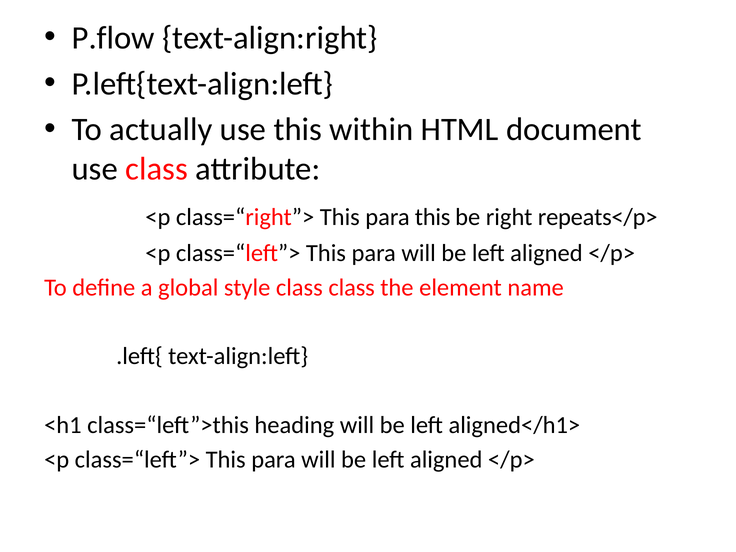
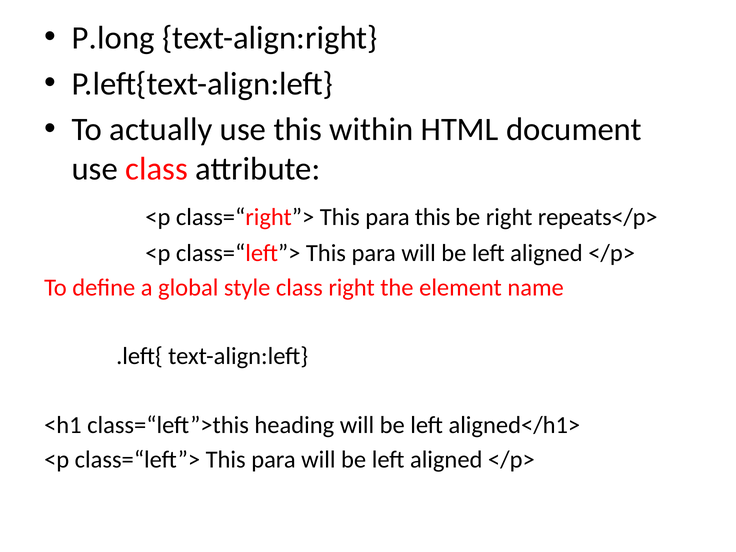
P.flow: P.flow -> P.long
class class: class -> right
